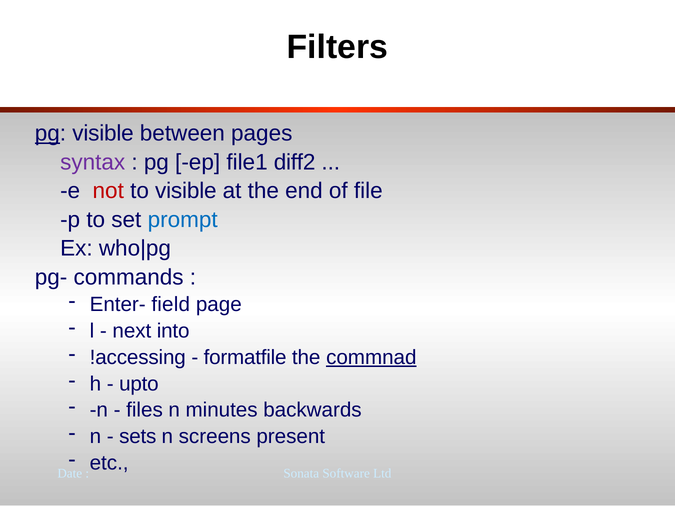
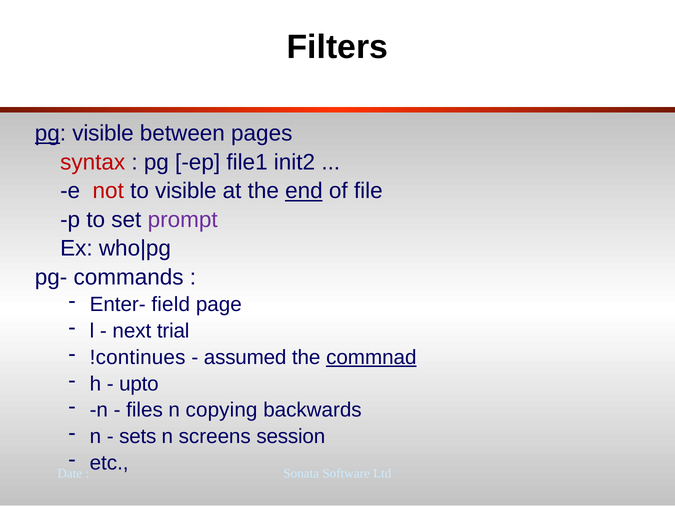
syntax colour: purple -> red
diff2: diff2 -> init2
end underline: none -> present
prompt colour: blue -> purple
into: into -> trial
!accessing: !accessing -> !continues
formatfile: formatfile -> assumed
minutes: minutes -> copying
present: present -> session
